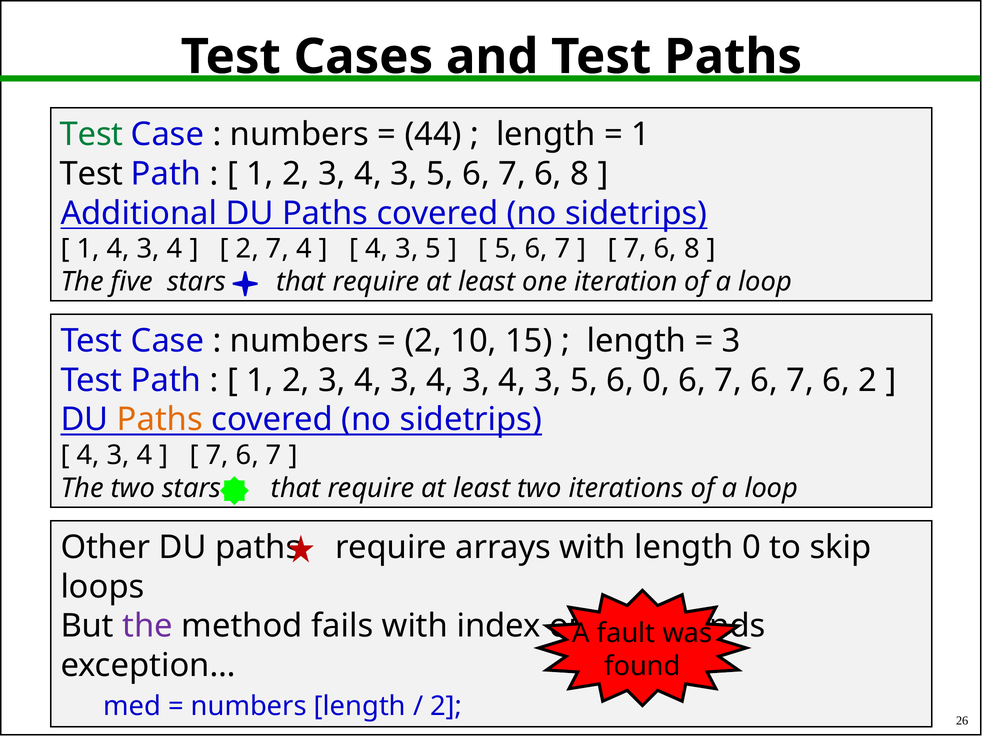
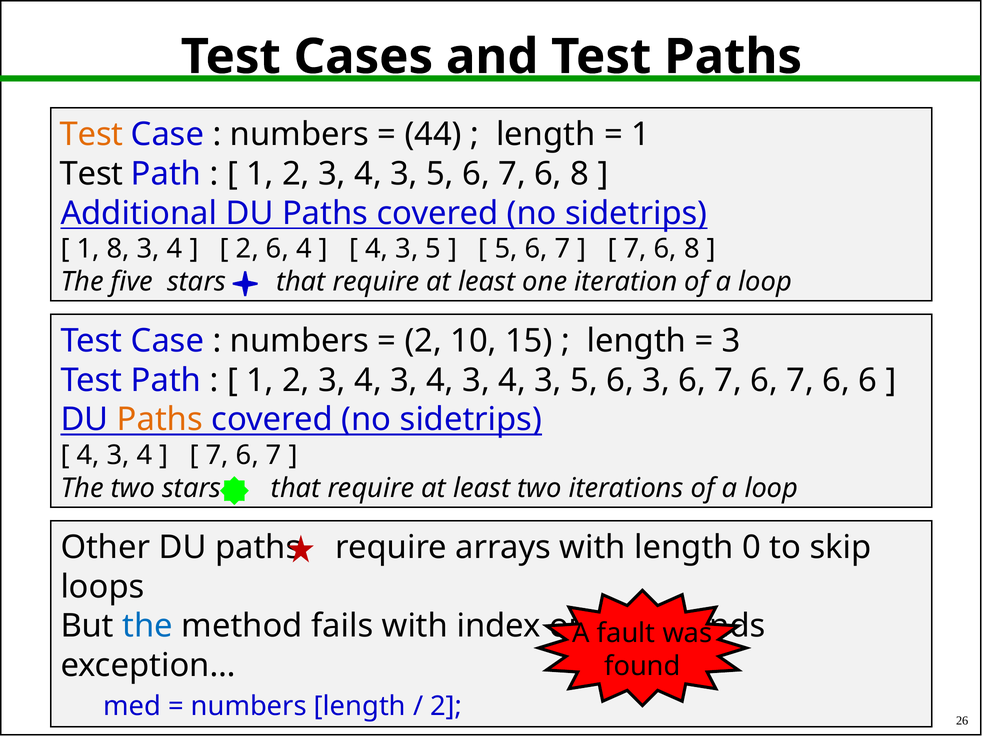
Test at (92, 135) colour: green -> orange
1 4: 4 -> 8
2 7: 7 -> 6
6 0: 0 -> 3
6 2: 2 -> 6
the at (148, 626) colour: purple -> blue
